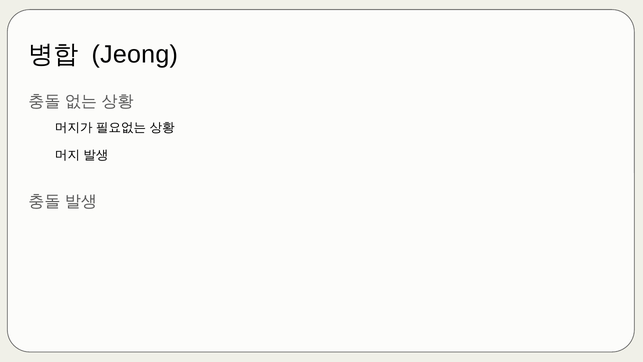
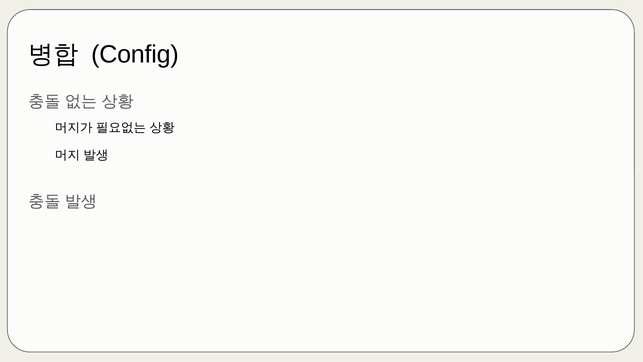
Jeong: Jeong -> Config
